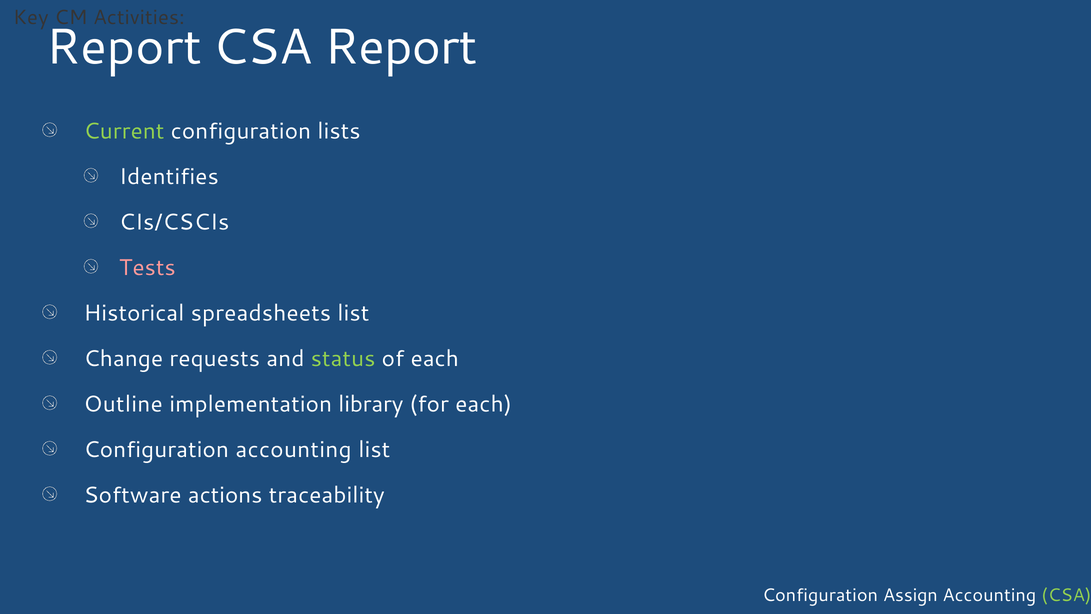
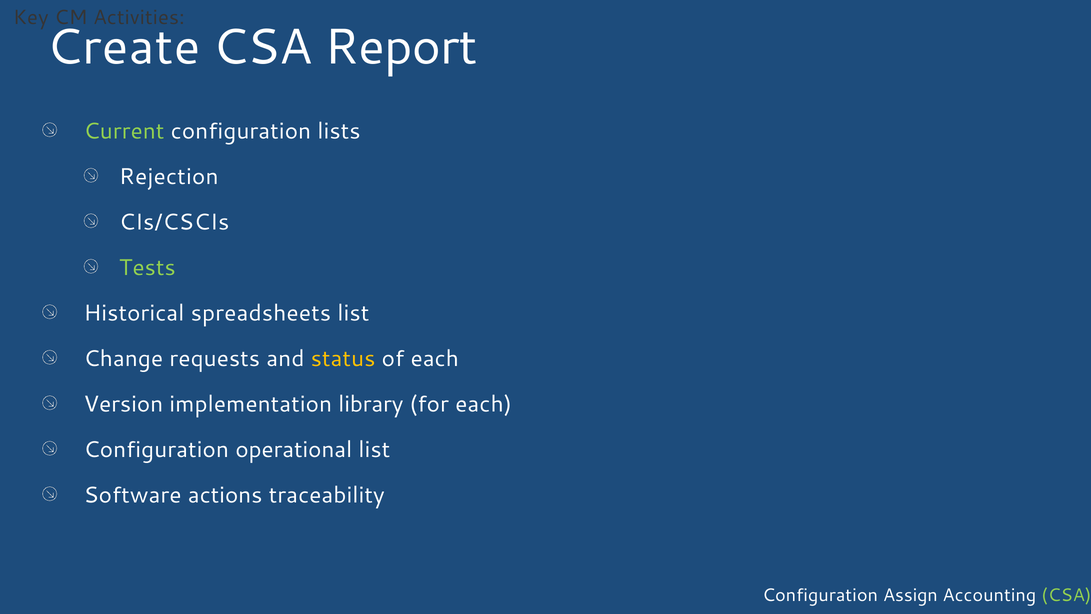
Report at (124, 47): Report -> Create
Identifies: Identifies -> Rejection
Tests colour: pink -> light green
status colour: light green -> yellow
Outline: Outline -> Version
Configuration accounting: accounting -> operational
